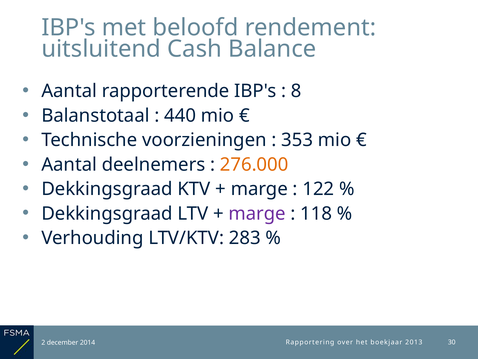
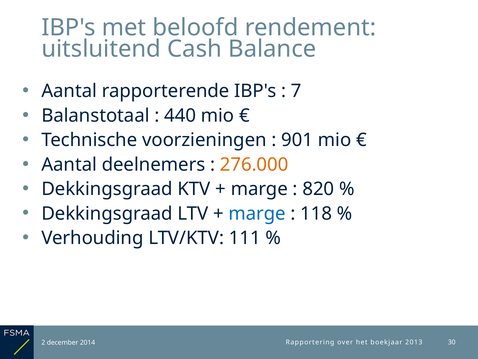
8: 8 -> 7
353: 353 -> 901
122: 122 -> 820
marge at (257, 213) colour: purple -> blue
283: 283 -> 111
